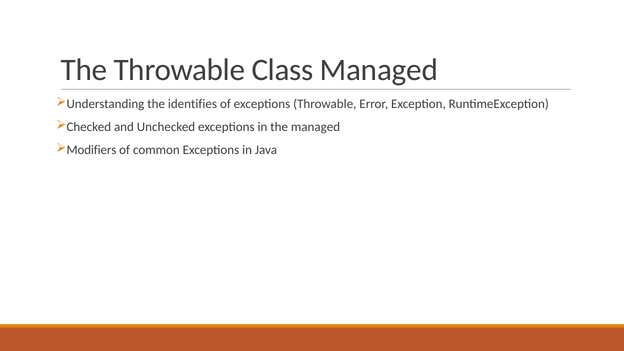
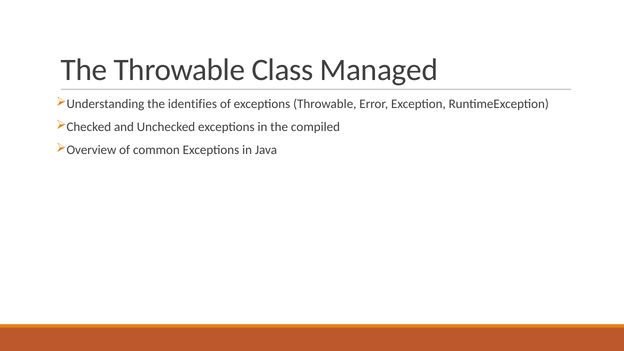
the managed: managed -> compiled
Modifiers: Modifiers -> Overview
